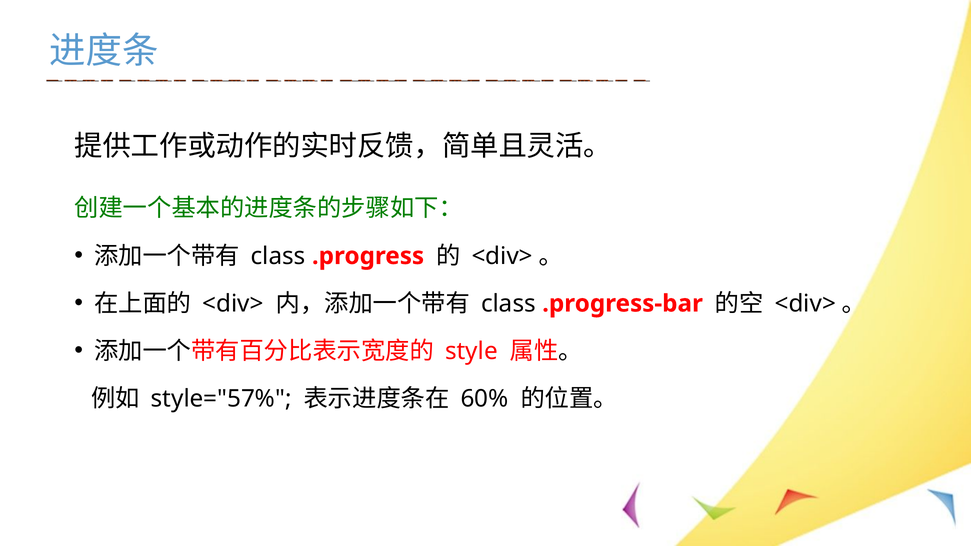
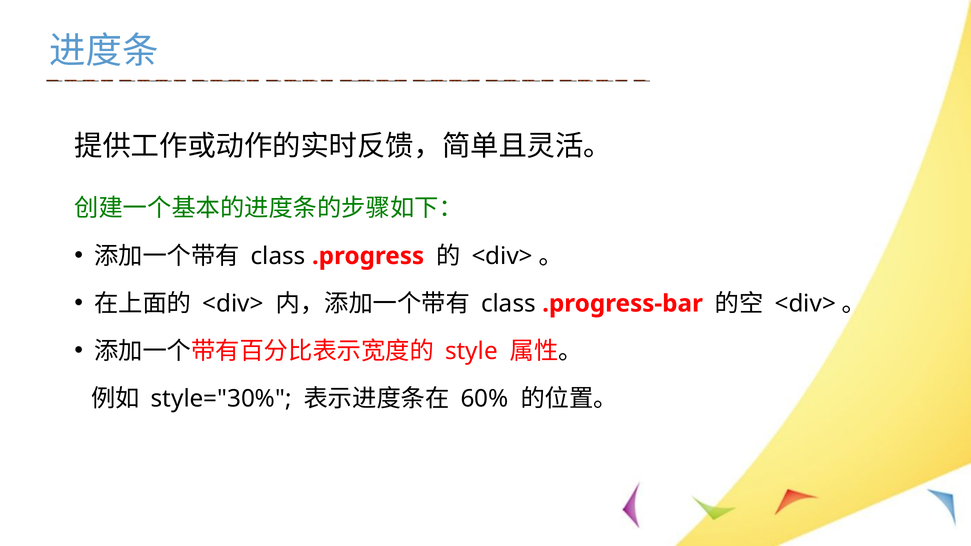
style="57%: style="57% -> style="30%
